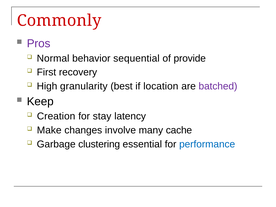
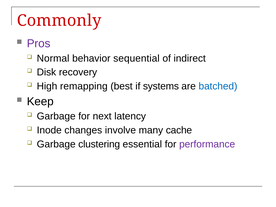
provide: provide -> indirect
First: First -> Disk
granularity: granularity -> remapping
location: location -> systems
batched colour: purple -> blue
Creation at (56, 116): Creation -> Garbage
stay: stay -> next
Make: Make -> Inode
performance colour: blue -> purple
